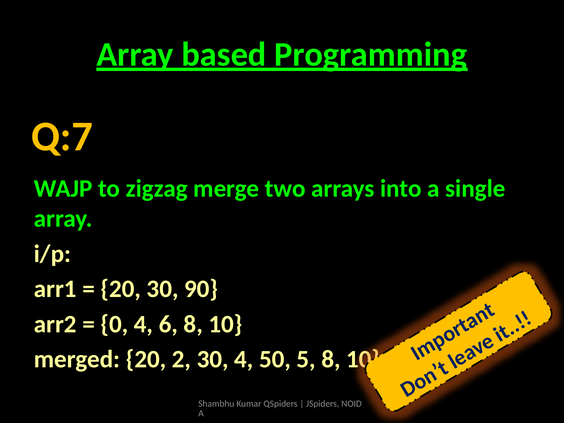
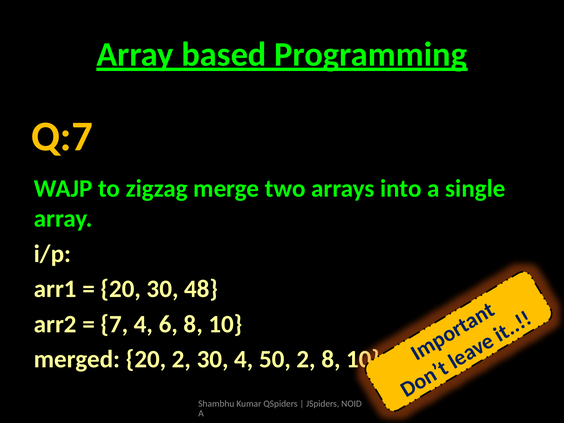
90: 90 -> 48
0: 0 -> 7
50 5: 5 -> 2
